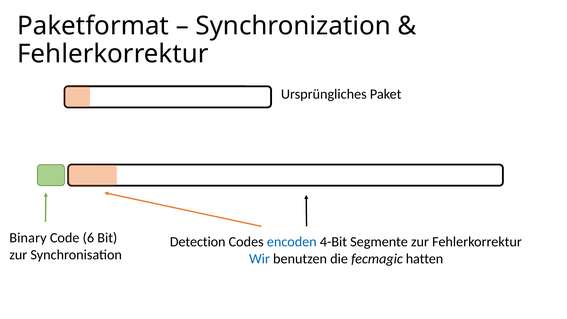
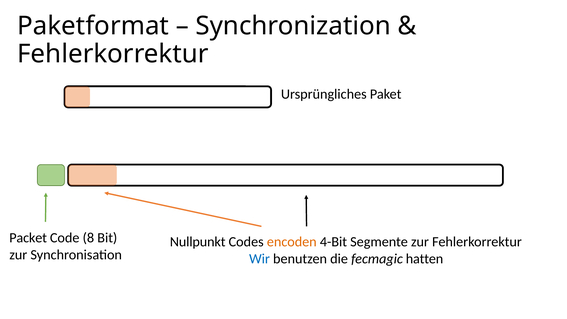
Binary: Binary -> Packet
6: 6 -> 8
Detection: Detection -> Nullpunkt
encoden colour: blue -> orange
